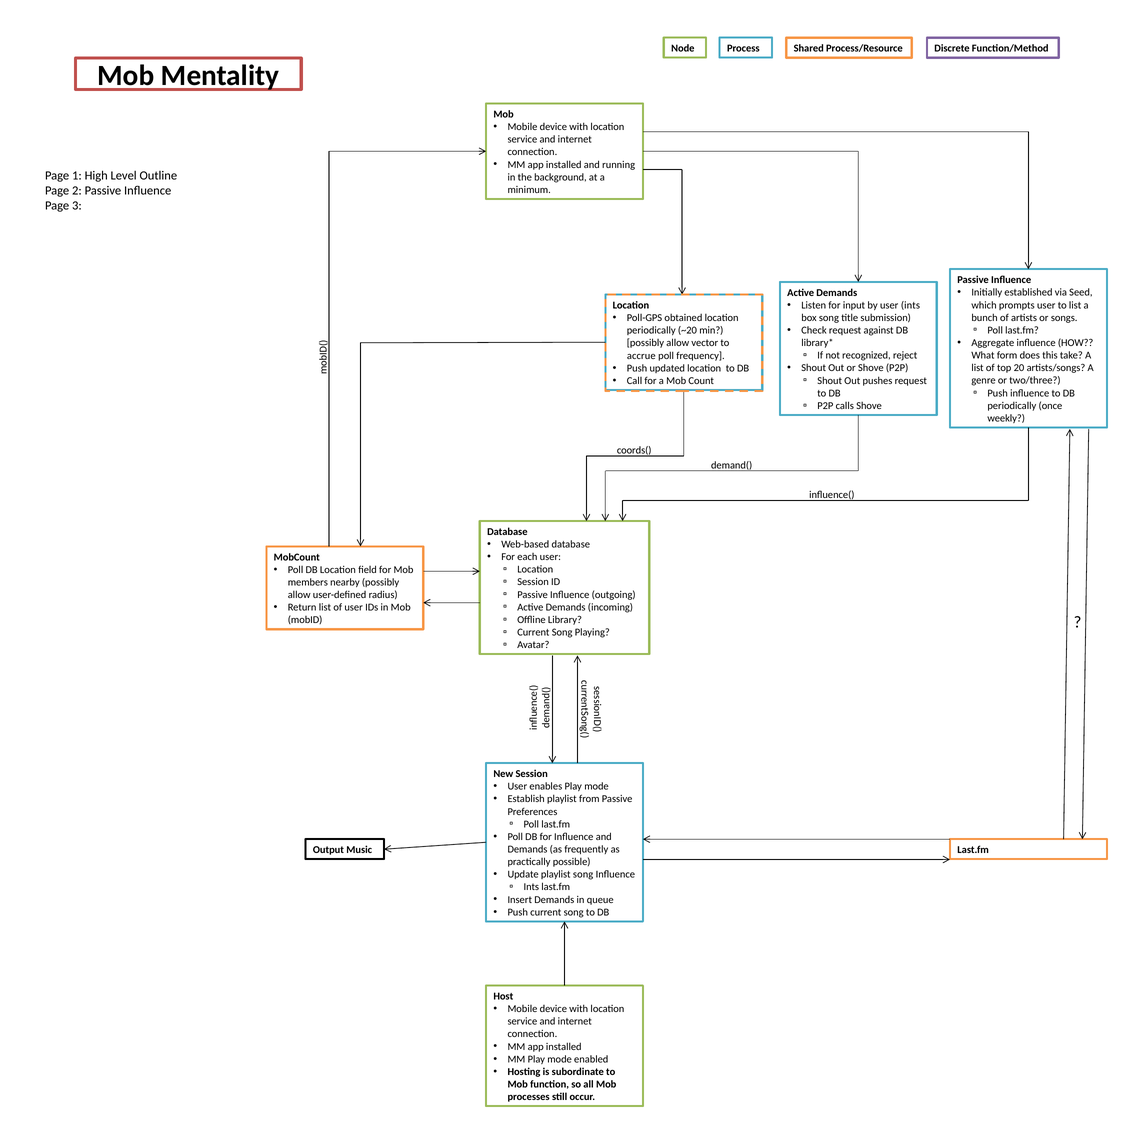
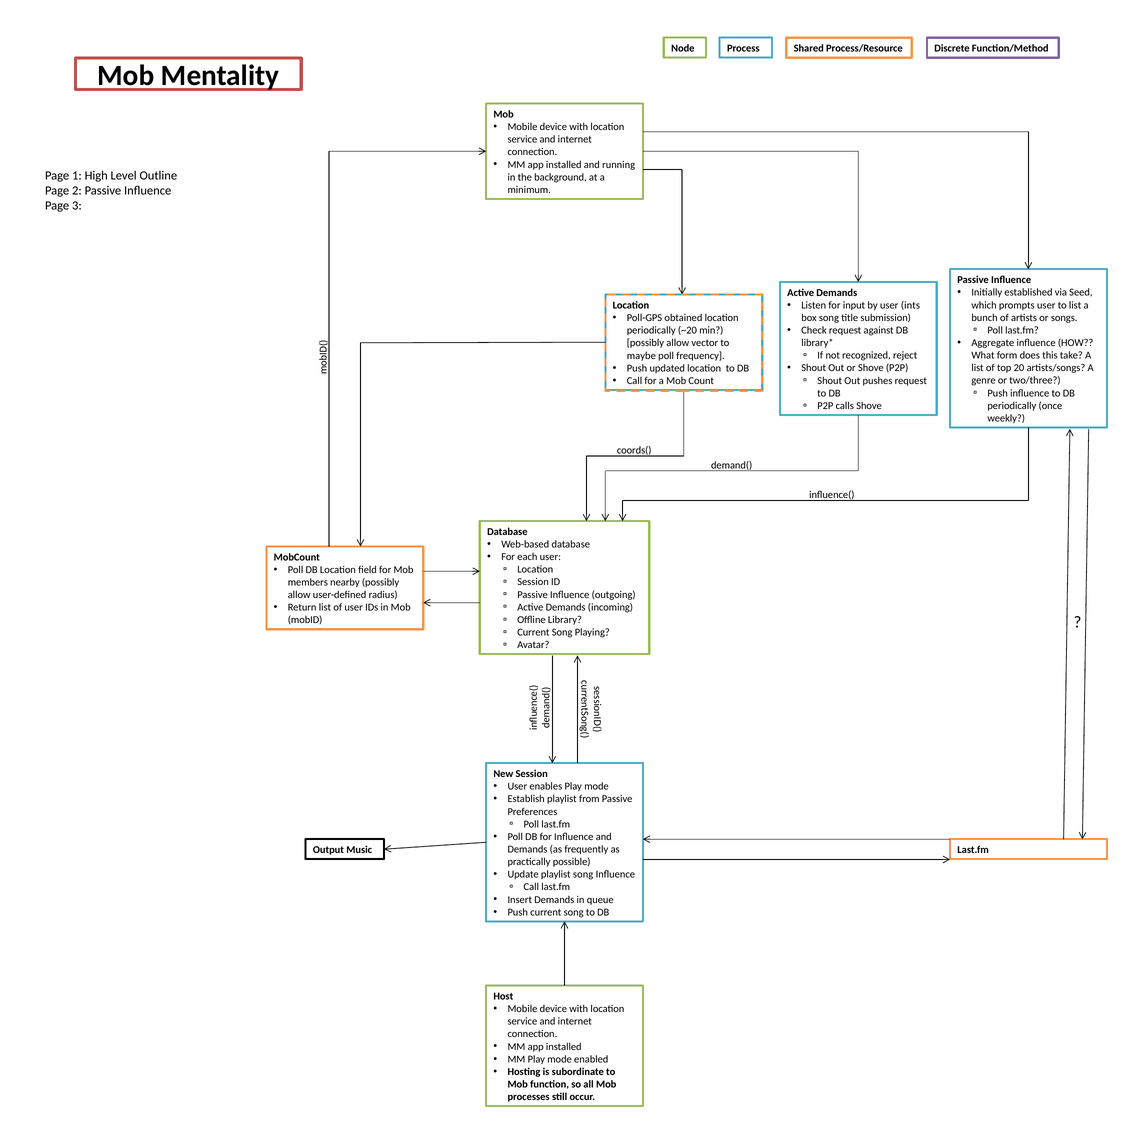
accrue: accrue -> maybe
Ints at (531, 887): Ints -> Call
